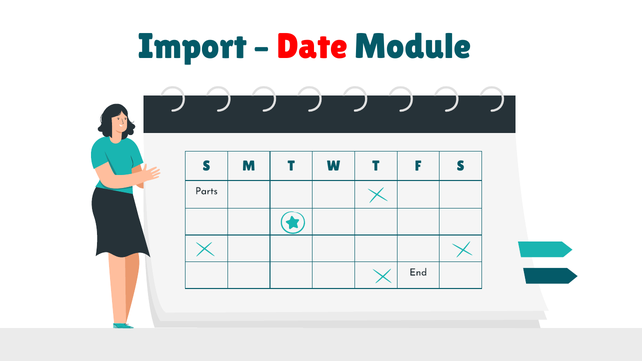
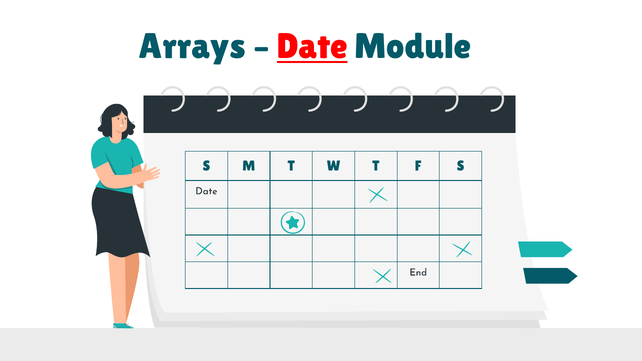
Import: Import -> Arrays
Date at (312, 47) underline: none -> present
Parts at (206, 191): Parts -> Date
